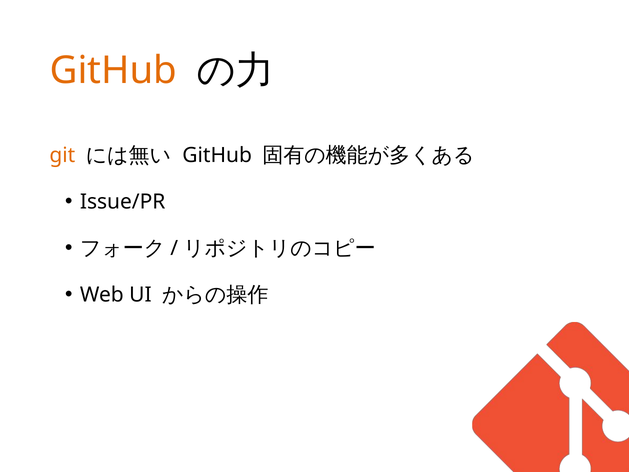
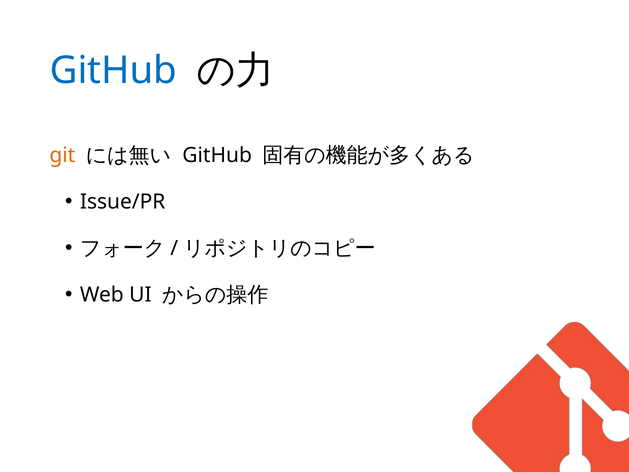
GitHub at (113, 70) colour: orange -> blue
